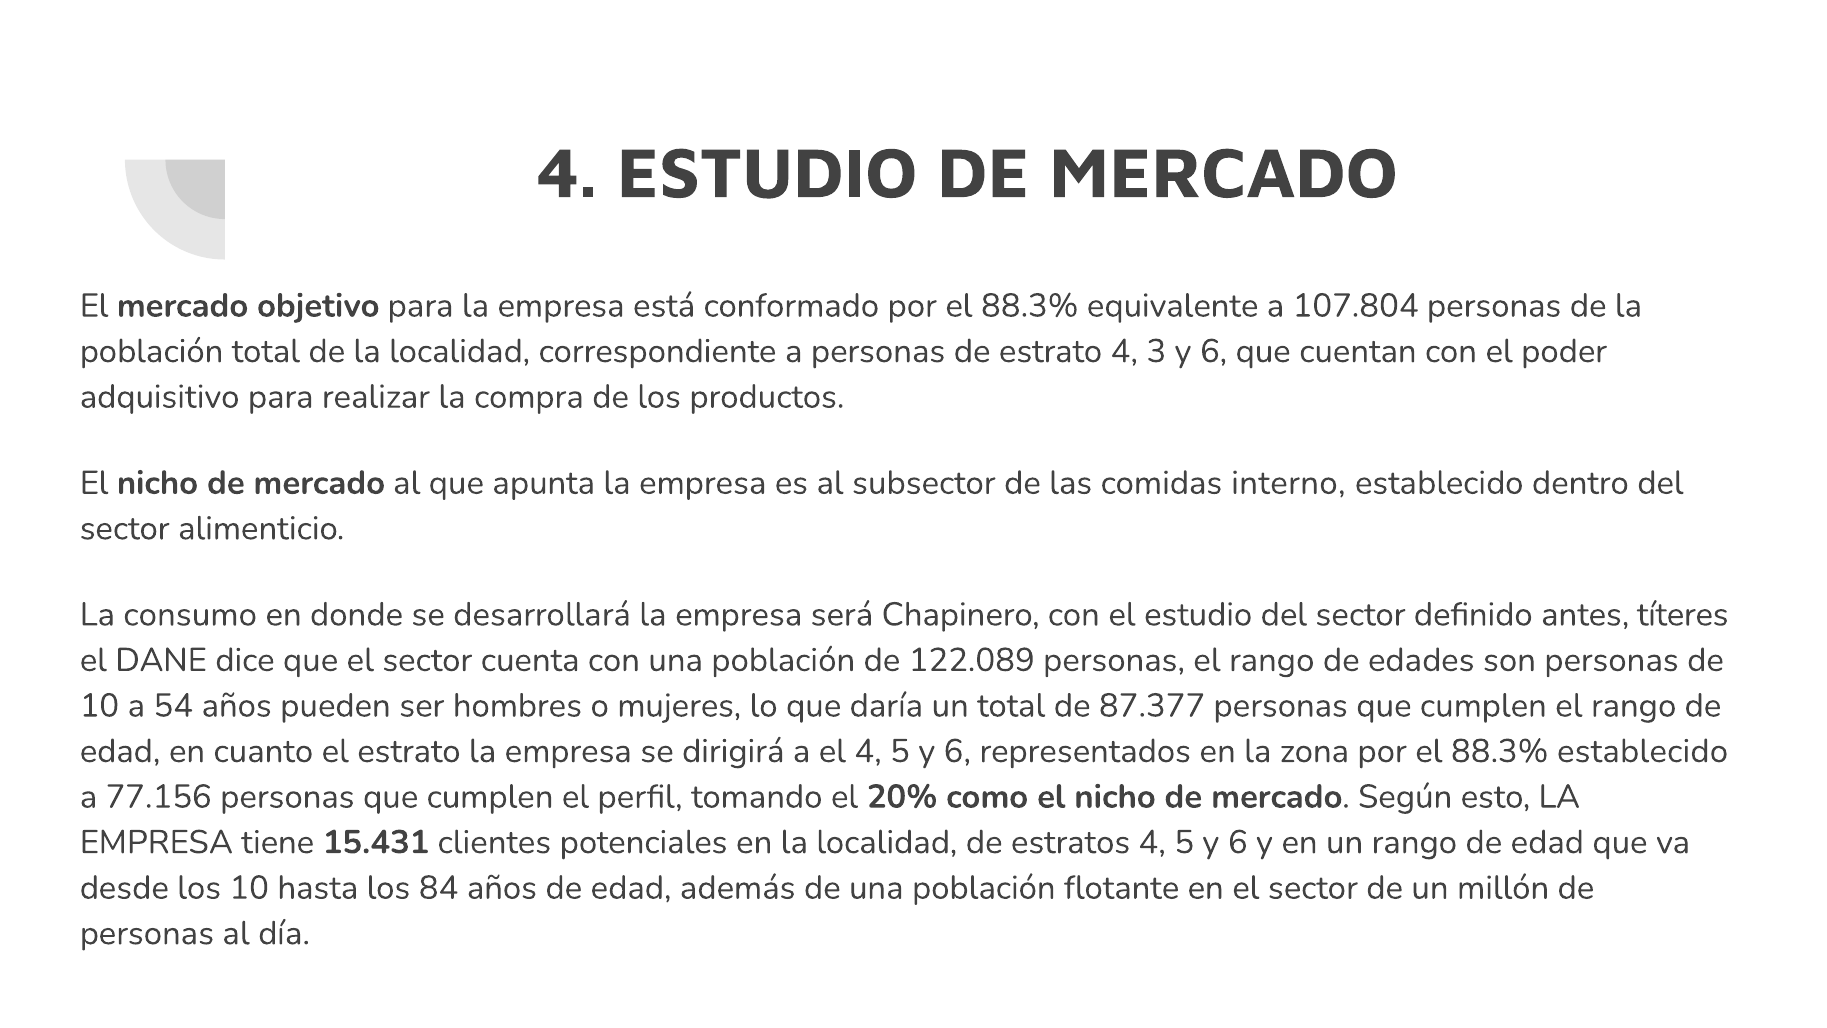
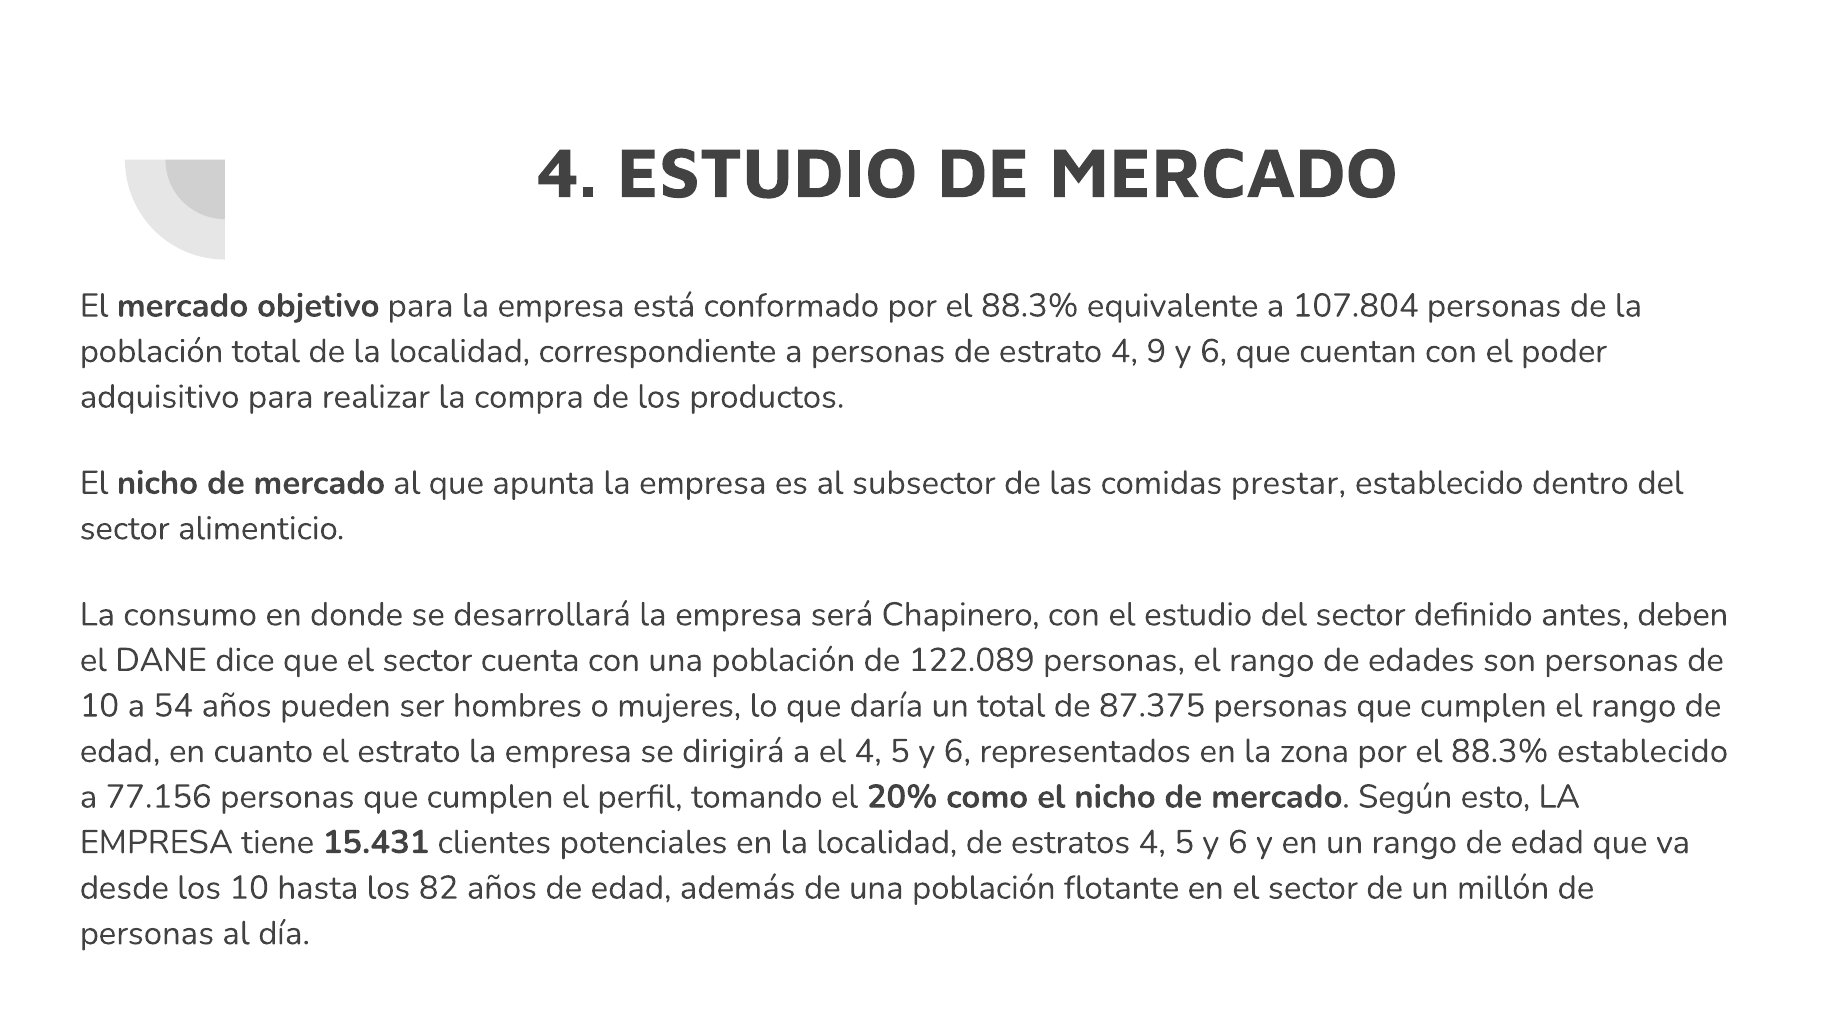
3: 3 -> 9
interno: interno -> prestar
títeres: títeres -> deben
87.377: 87.377 -> 87.375
84: 84 -> 82
